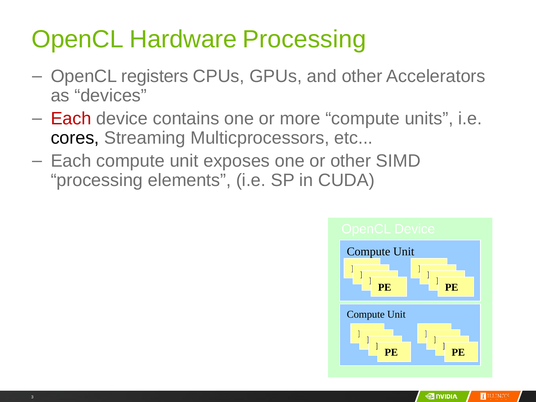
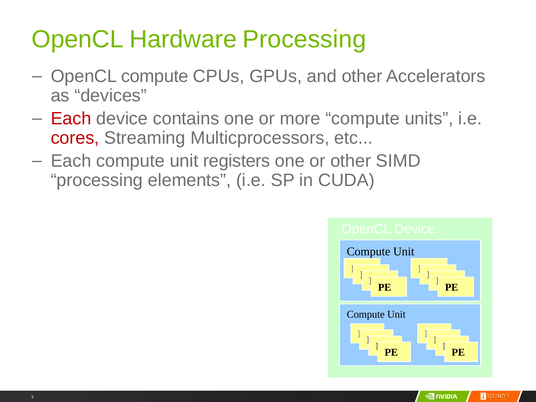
OpenCL registers: registers -> compute
cores colour: black -> red
exposes: exposes -> registers
